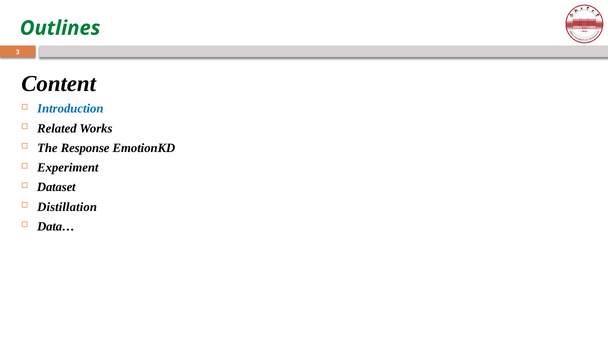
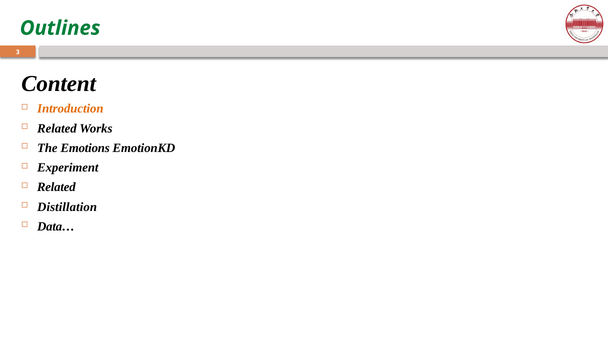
Introduction colour: blue -> orange
Response: Response -> Emotions
Dataset at (56, 187): Dataset -> Related
